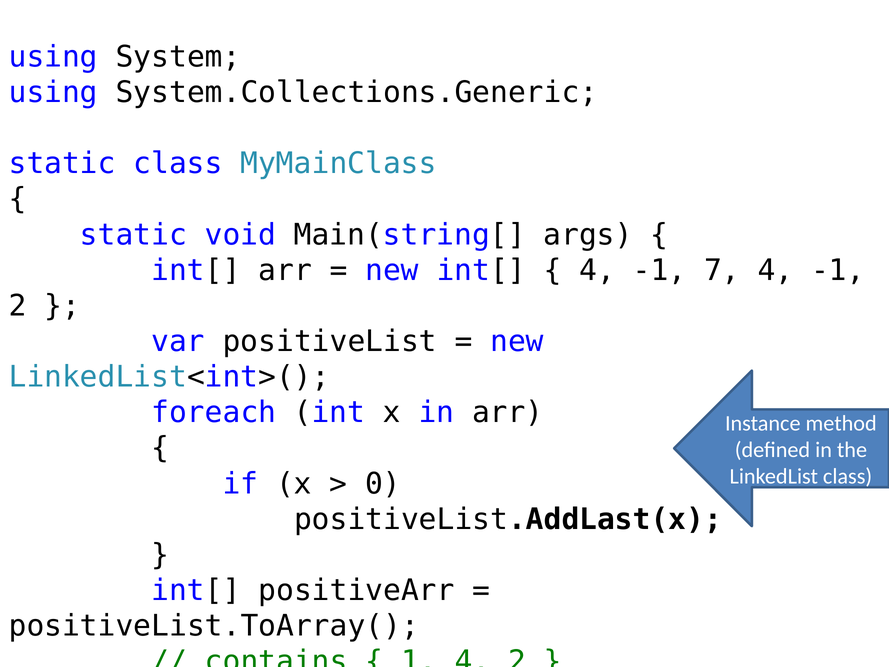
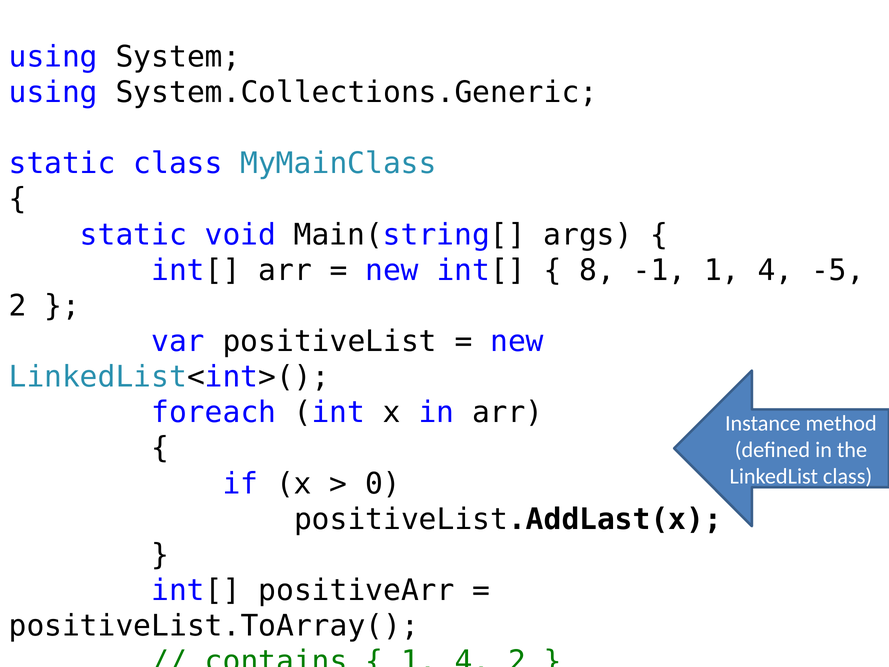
4 at (597, 270): 4 -> 8
-1 7: 7 -> 1
-1 at (838, 270): -1 -> -5
